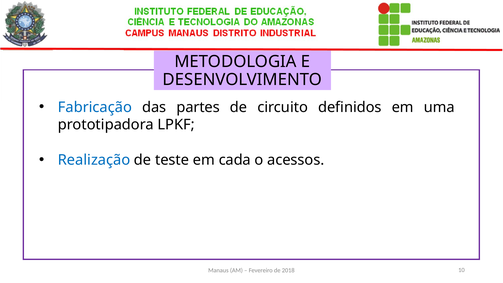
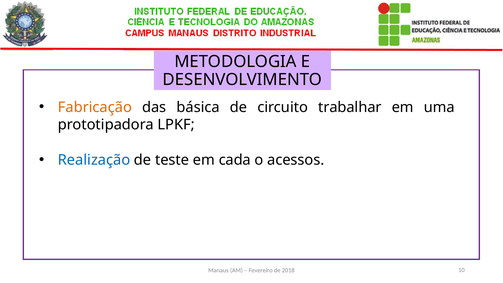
Fabricação colour: blue -> orange
partes: partes -> básica
definidos: definidos -> trabalhar
